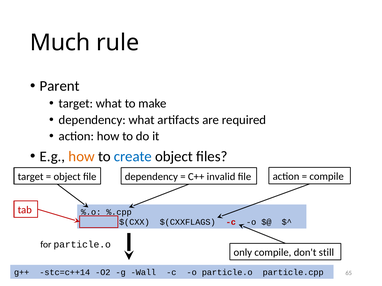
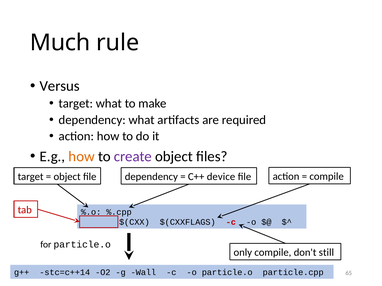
Parent: Parent -> Versus
create colour: blue -> purple
invalid: invalid -> device
